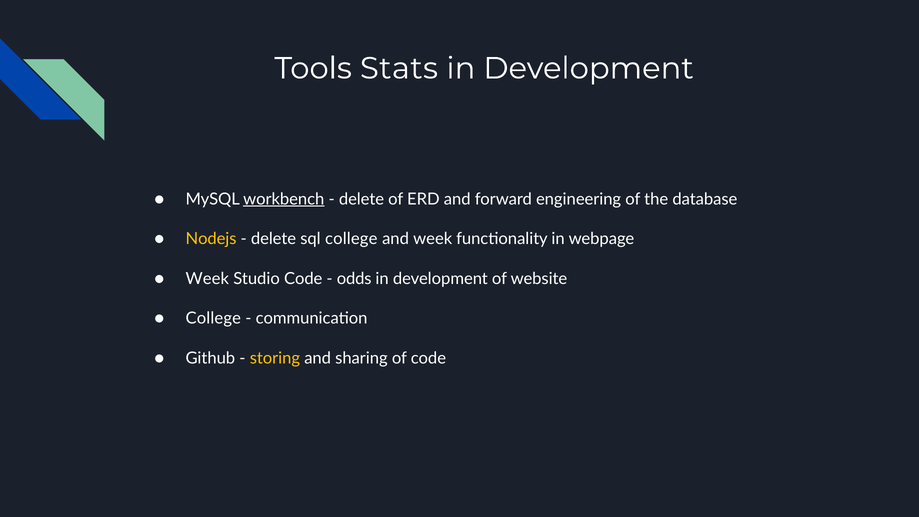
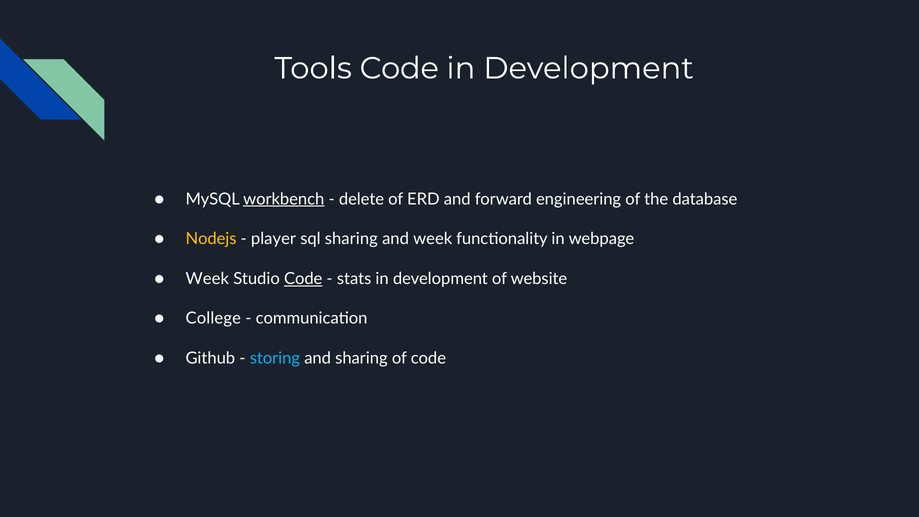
Tools Stats: Stats -> Code
delete at (274, 239): delete -> player
sql college: college -> sharing
Code at (303, 279) underline: none -> present
odds: odds -> stats
storing colour: yellow -> light blue
